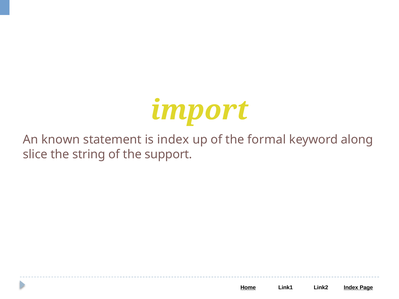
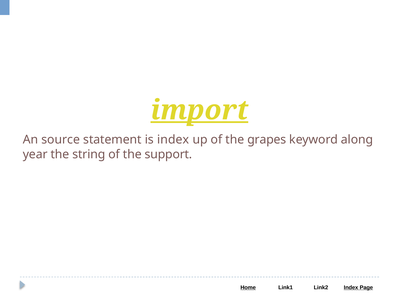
import underline: none -> present
known: known -> source
formal: formal -> grapes
slice: slice -> year
